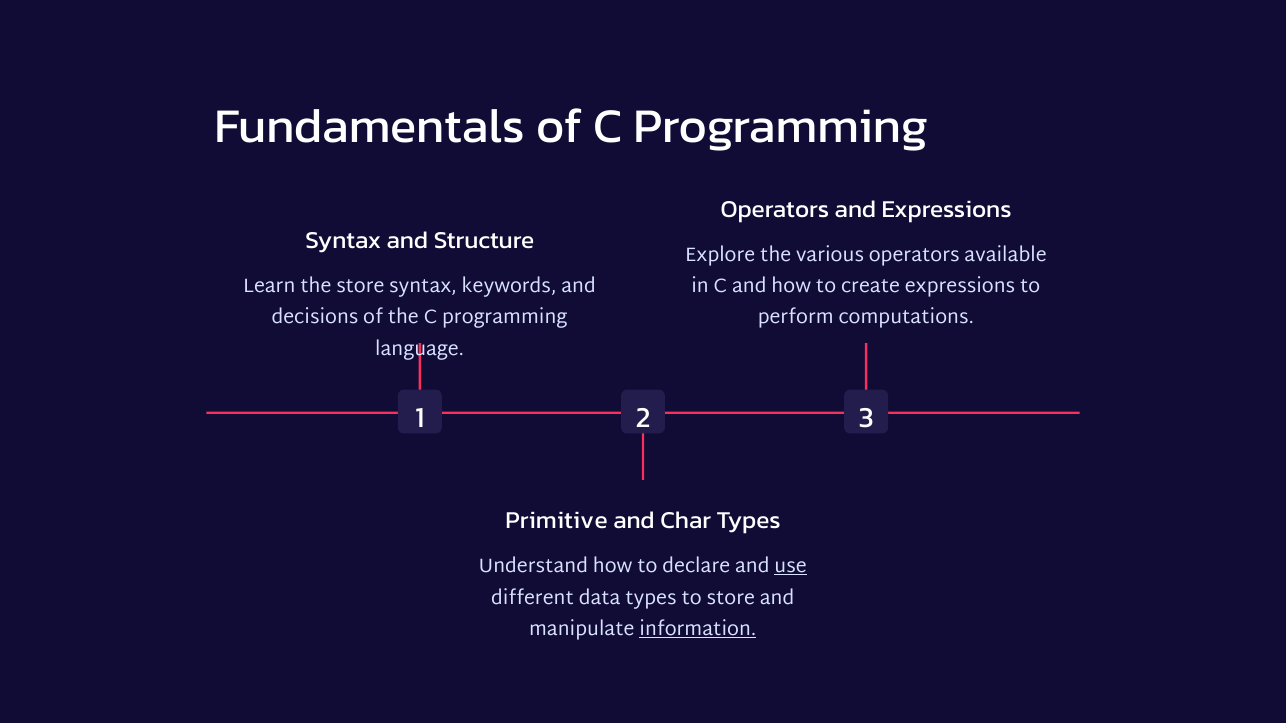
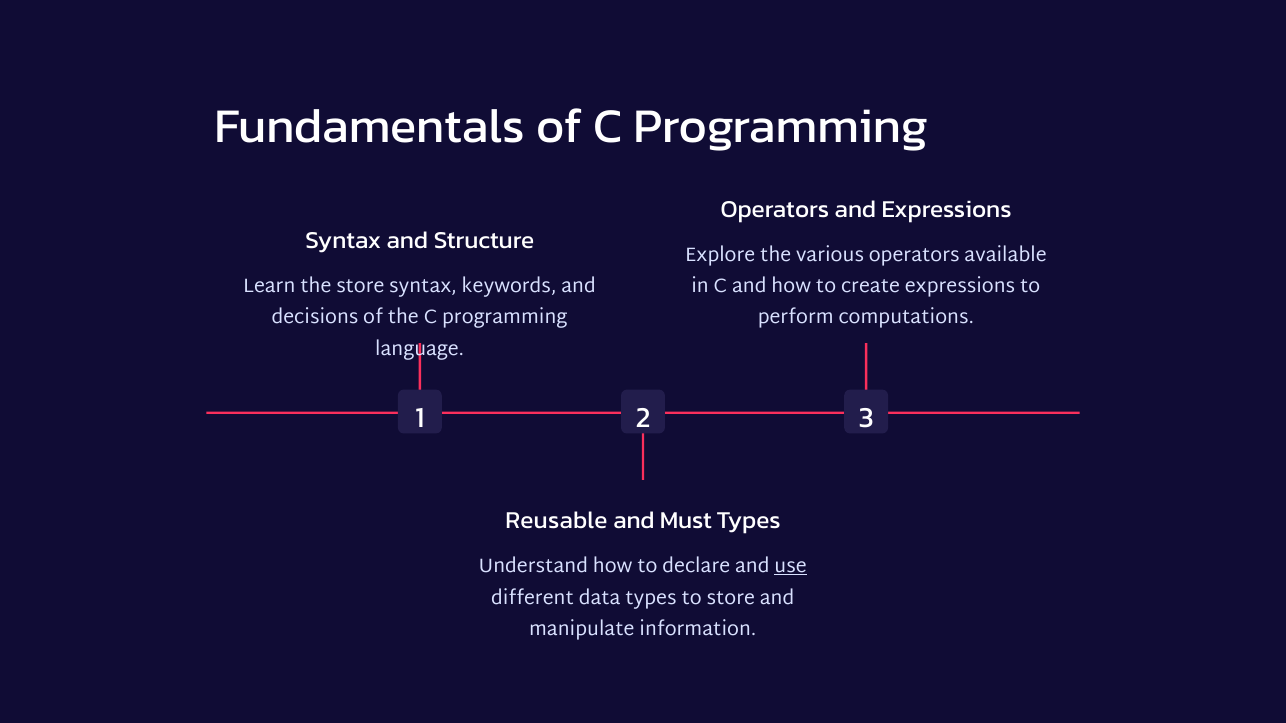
Primitive: Primitive -> Reusable
Char: Char -> Must
information underline: present -> none
